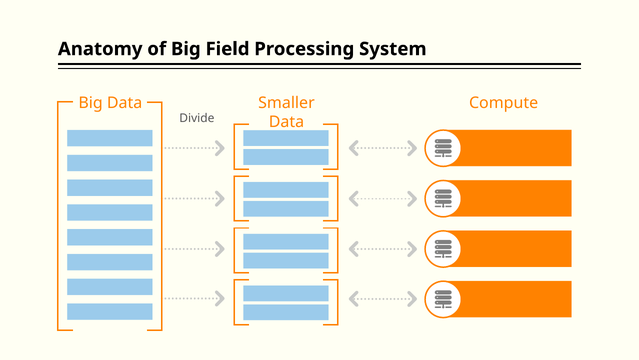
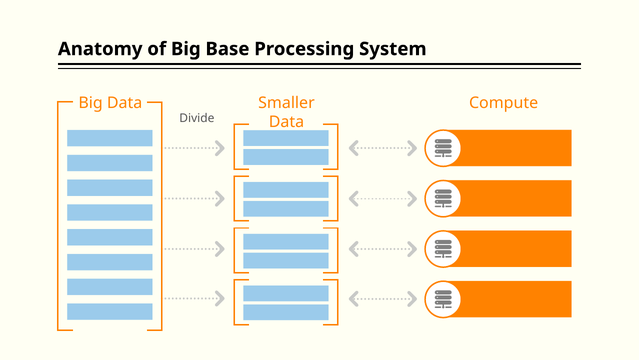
Field: Field -> Base
